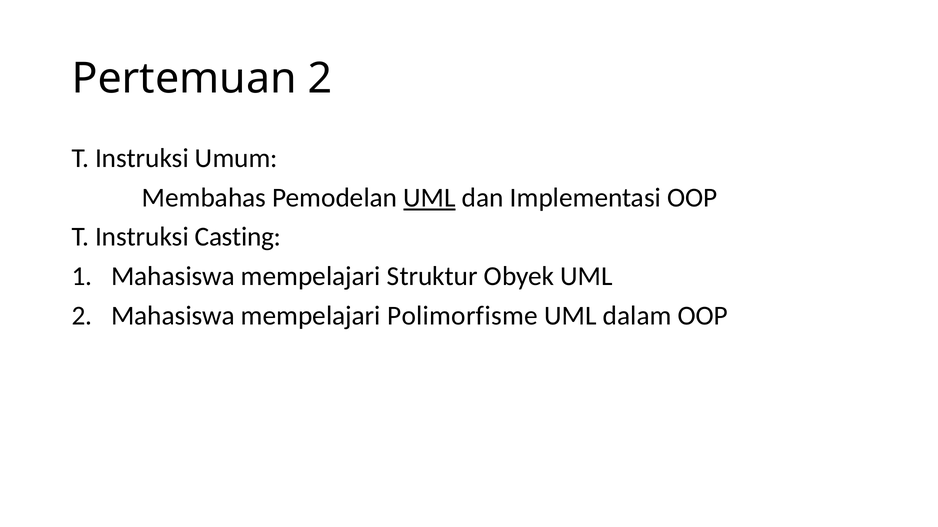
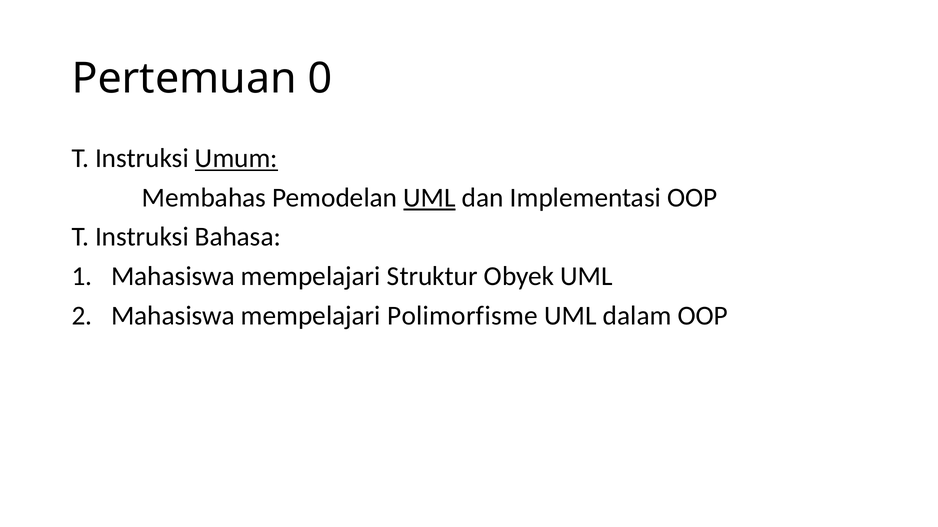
Pertemuan 2: 2 -> 0
Umum underline: none -> present
Casting: Casting -> Bahasa
